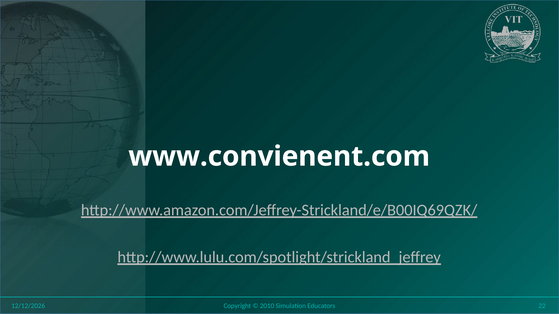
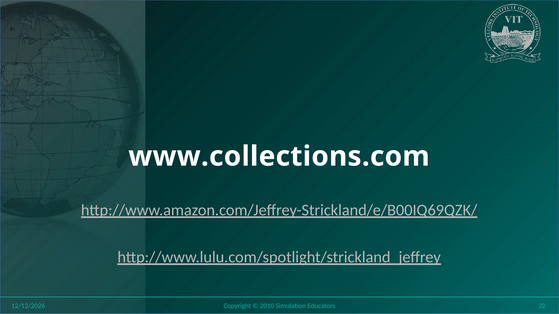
www.convienent.com: www.convienent.com -> www.collections.com
